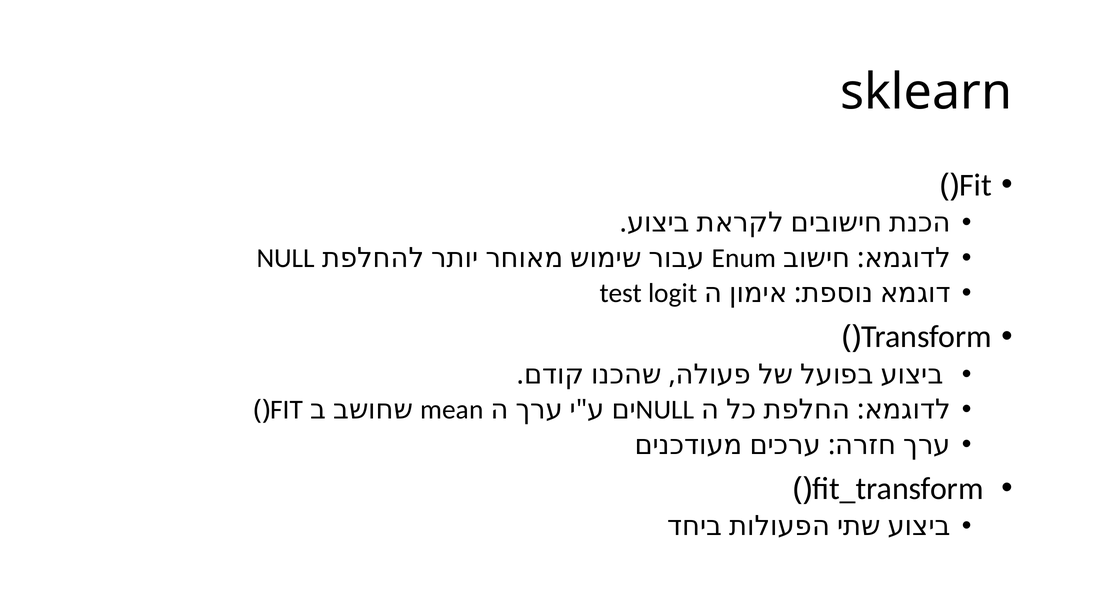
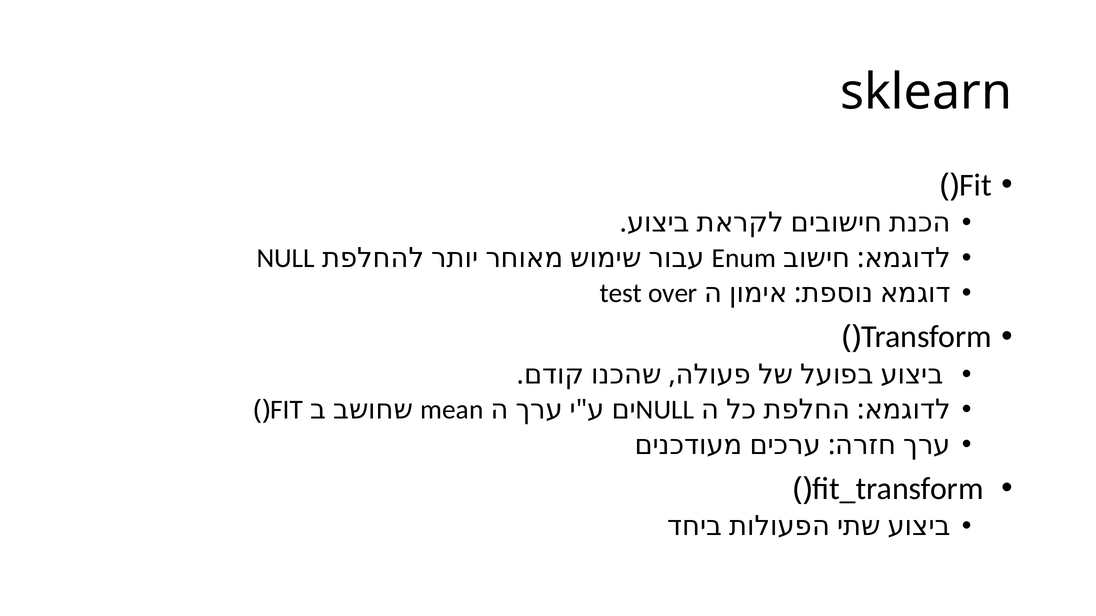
logit: logit -> over
